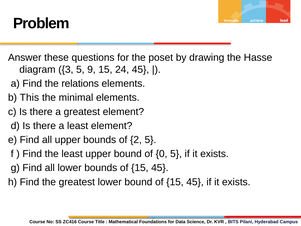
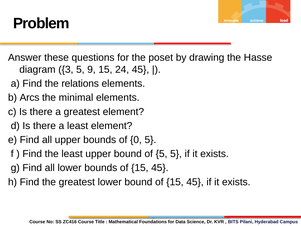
This: This -> Arcs
2: 2 -> 0
of 0: 0 -> 5
